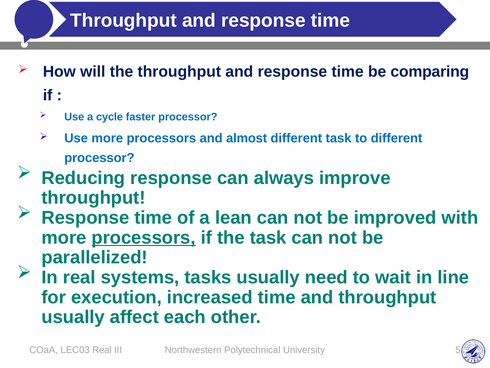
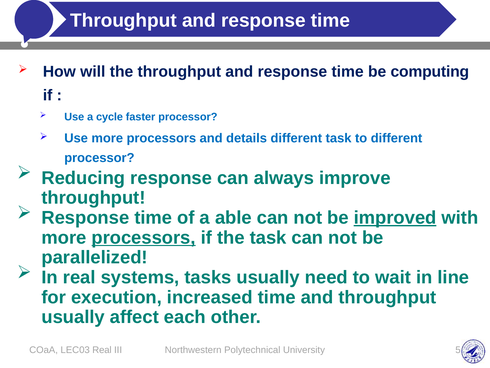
comparing: comparing -> computing
almost: almost -> details
lean: lean -> able
improved underline: none -> present
